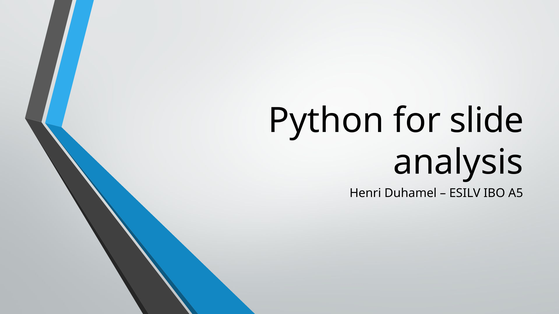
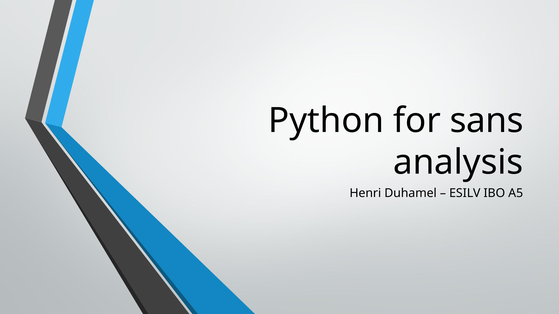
slide: slide -> sans
